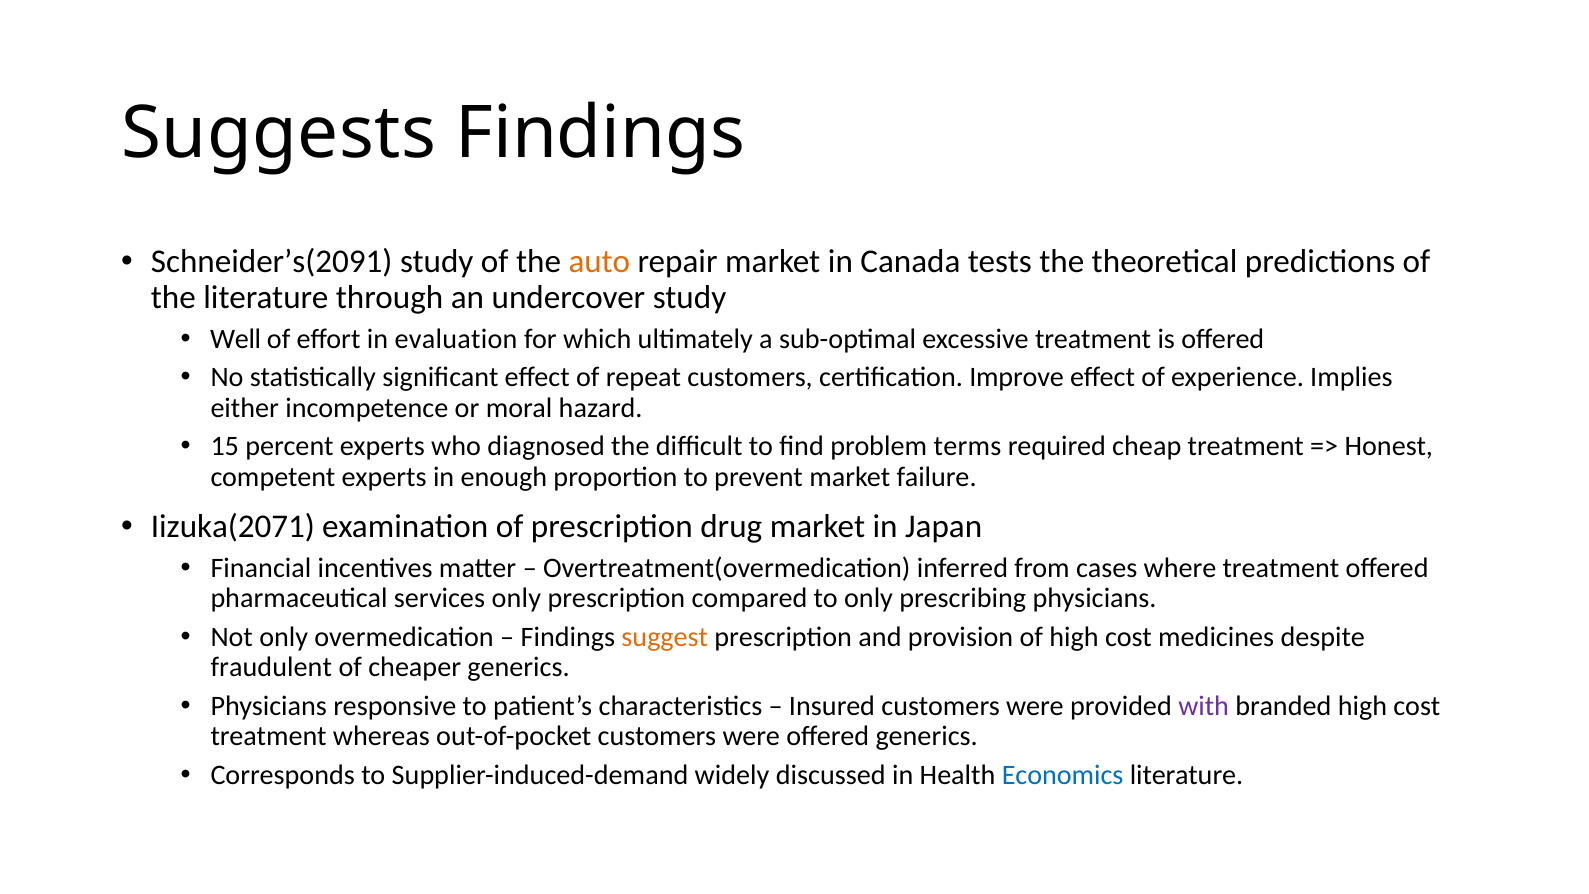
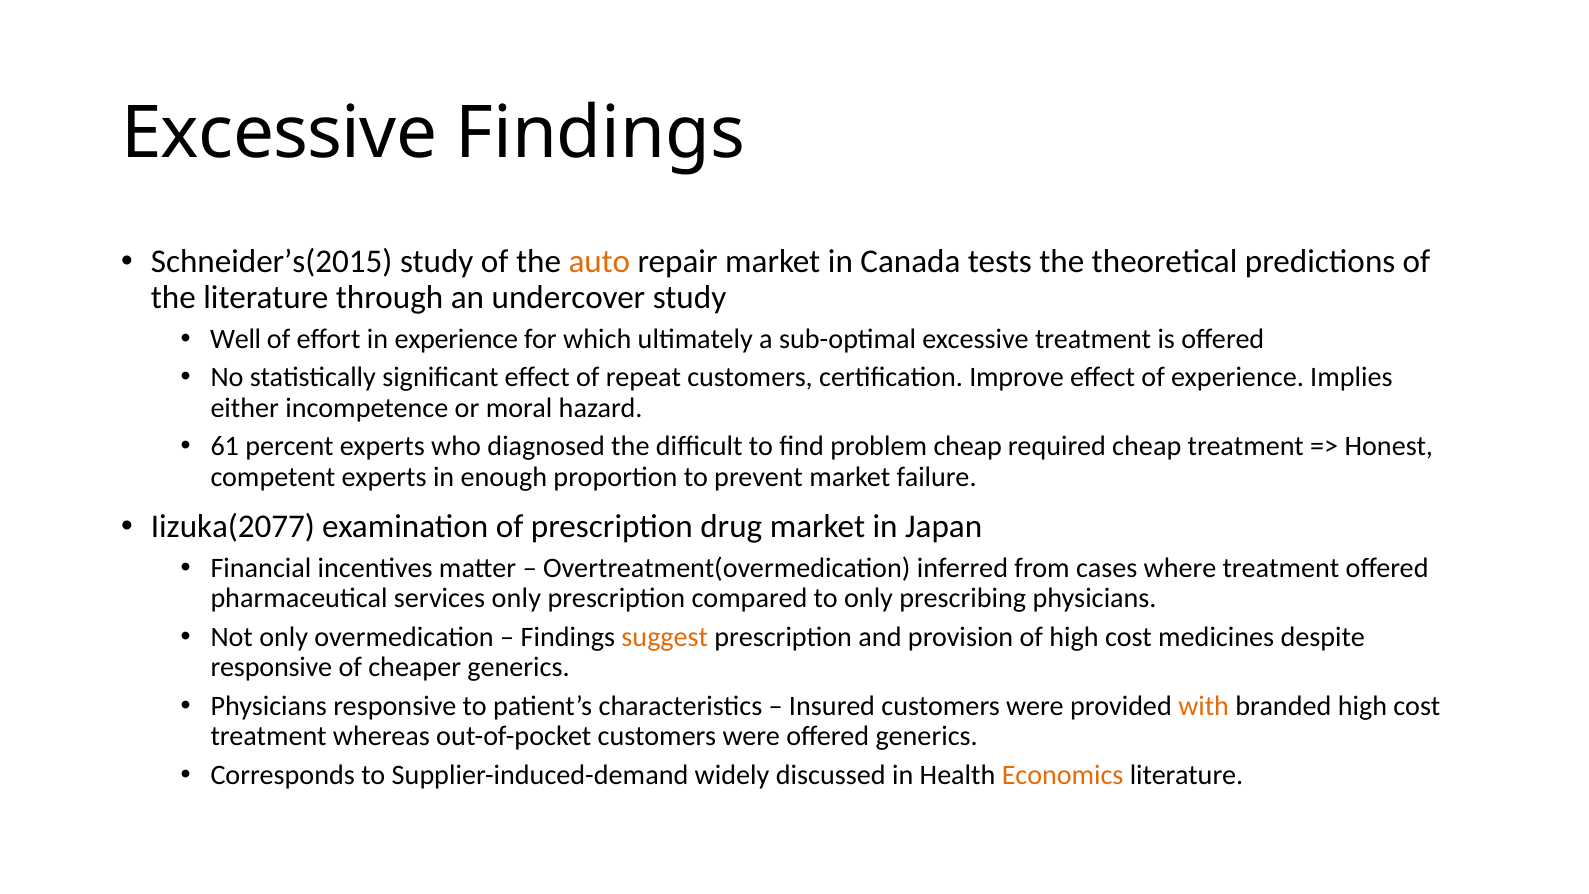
Suggests at (279, 133): Suggests -> Excessive
Schneider’s(2091: Schneider’s(2091 -> Schneider’s(2015
in evaluation: evaluation -> experience
15: 15 -> 61
problem terms: terms -> cheap
Iizuka(2071: Iizuka(2071 -> Iizuka(2077
fraudulent at (271, 667): fraudulent -> responsive
with colour: purple -> orange
Economics colour: blue -> orange
